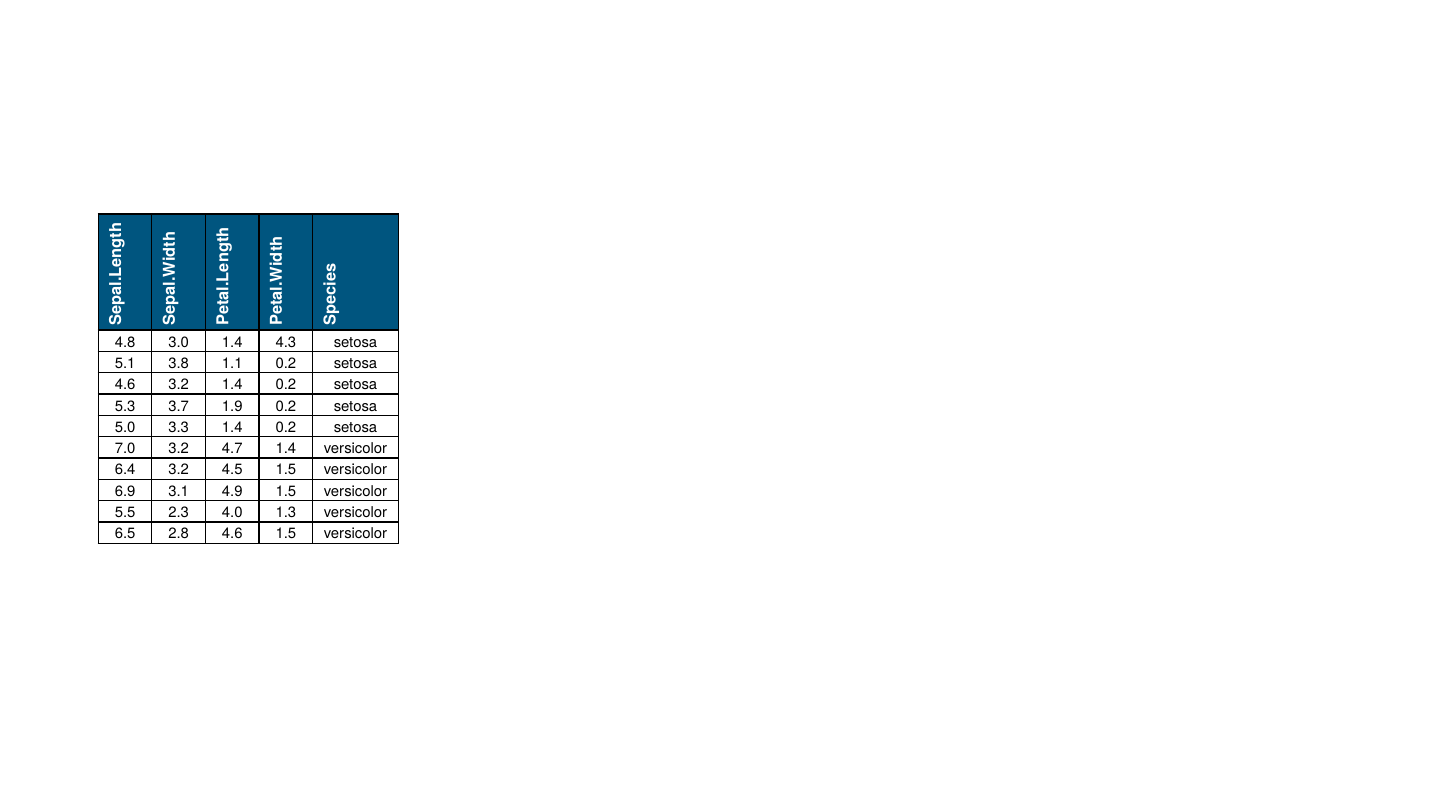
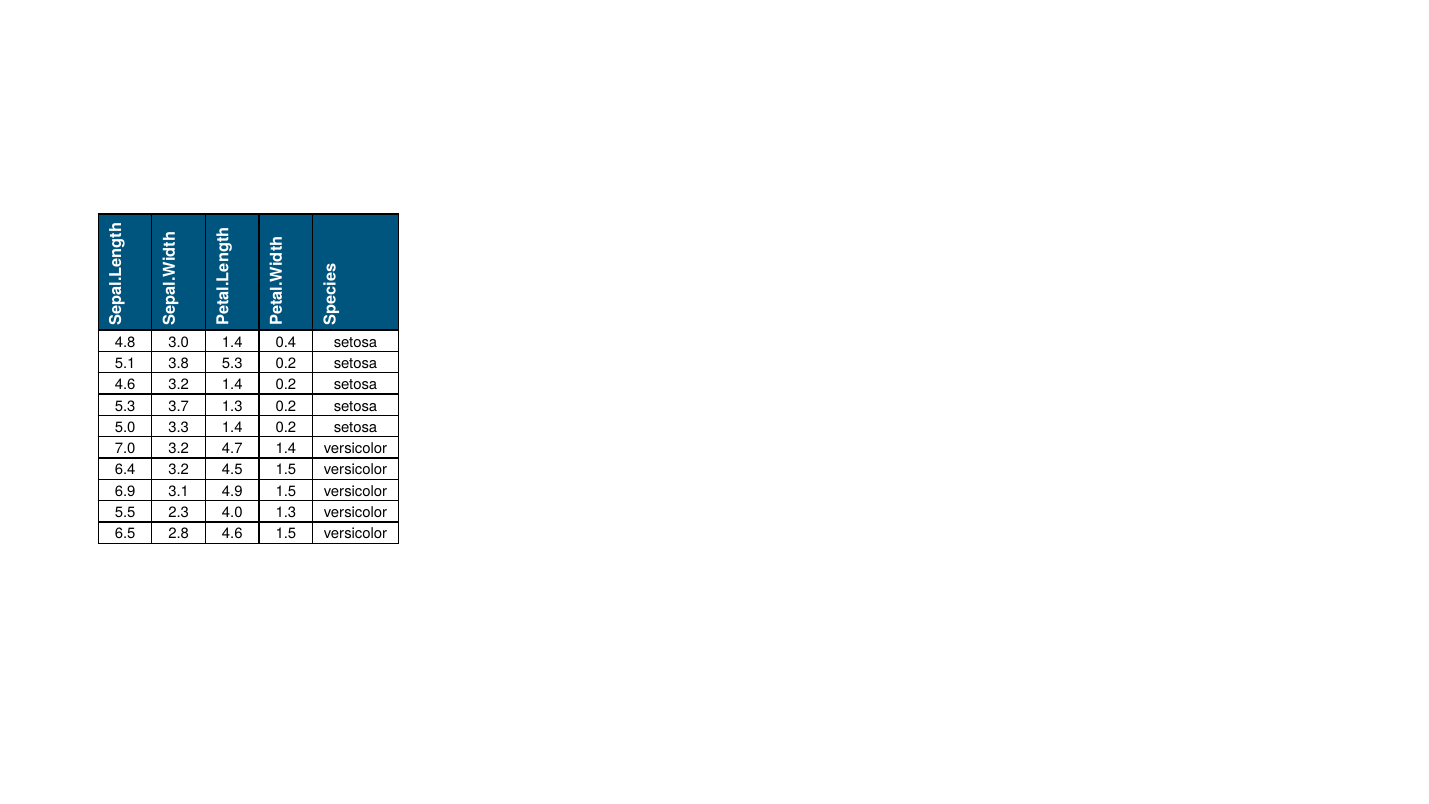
4.3: 4.3 -> 0.4
3.8 1.1: 1.1 -> 5.3
3.7 1.9: 1.9 -> 1.3
